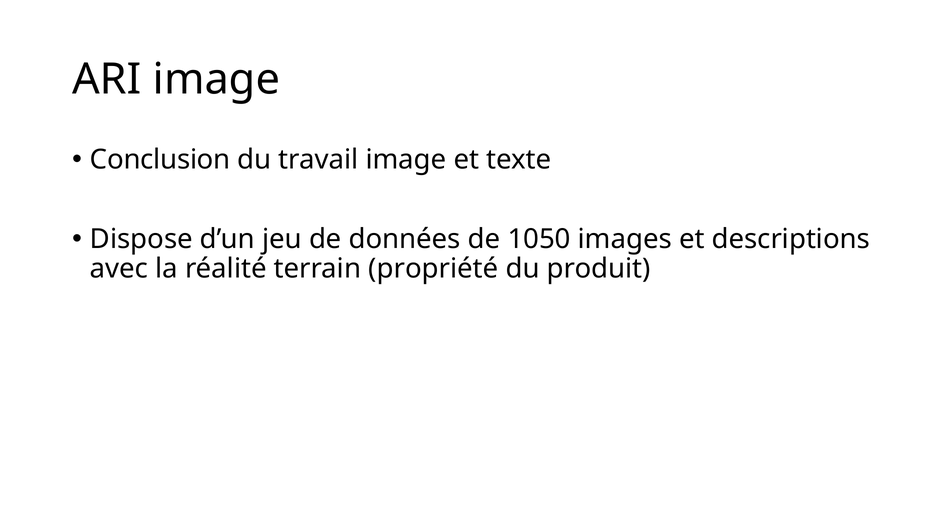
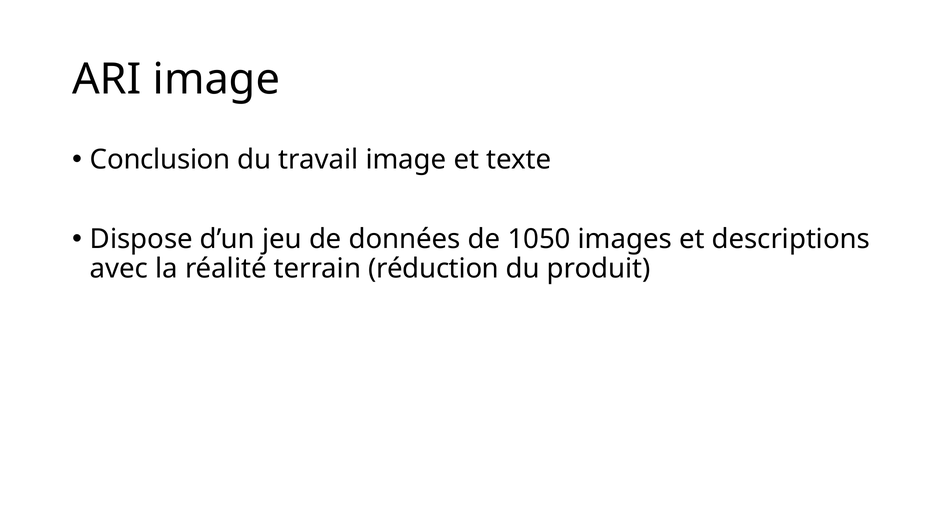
propriété: propriété -> réduction
